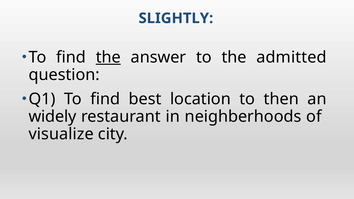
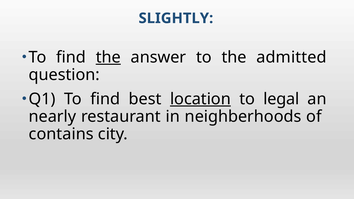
location underline: none -> present
then: then -> legal
widely: widely -> nearly
visualize: visualize -> contains
